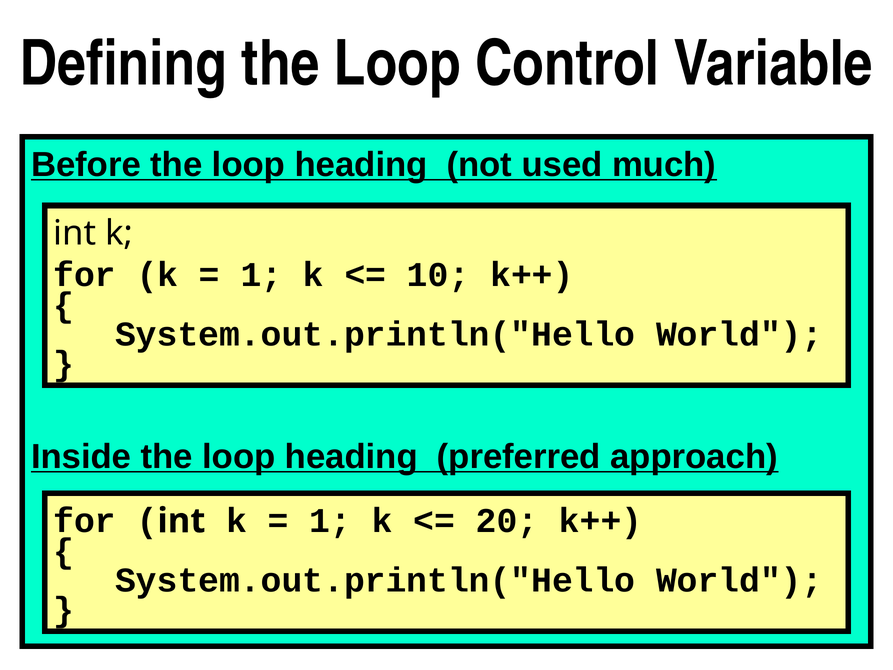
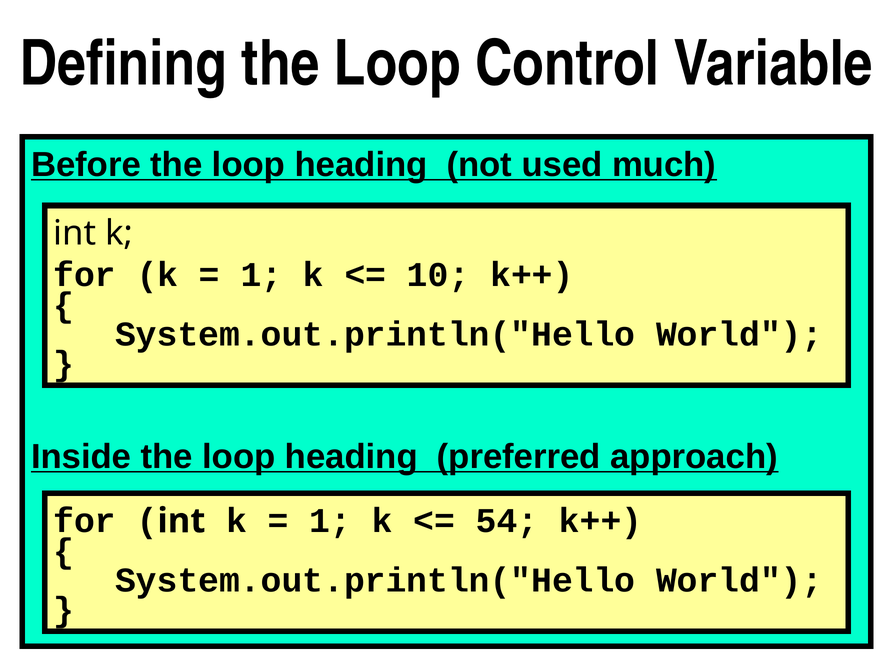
20: 20 -> 54
